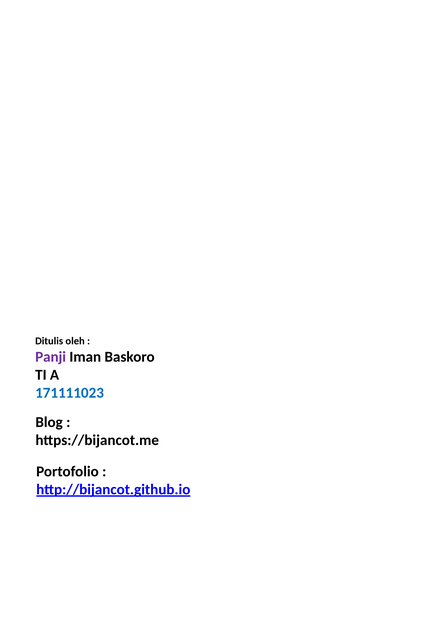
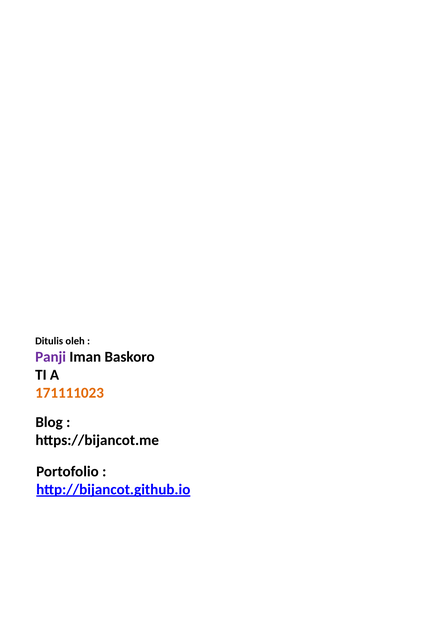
171111023 colour: blue -> orange
